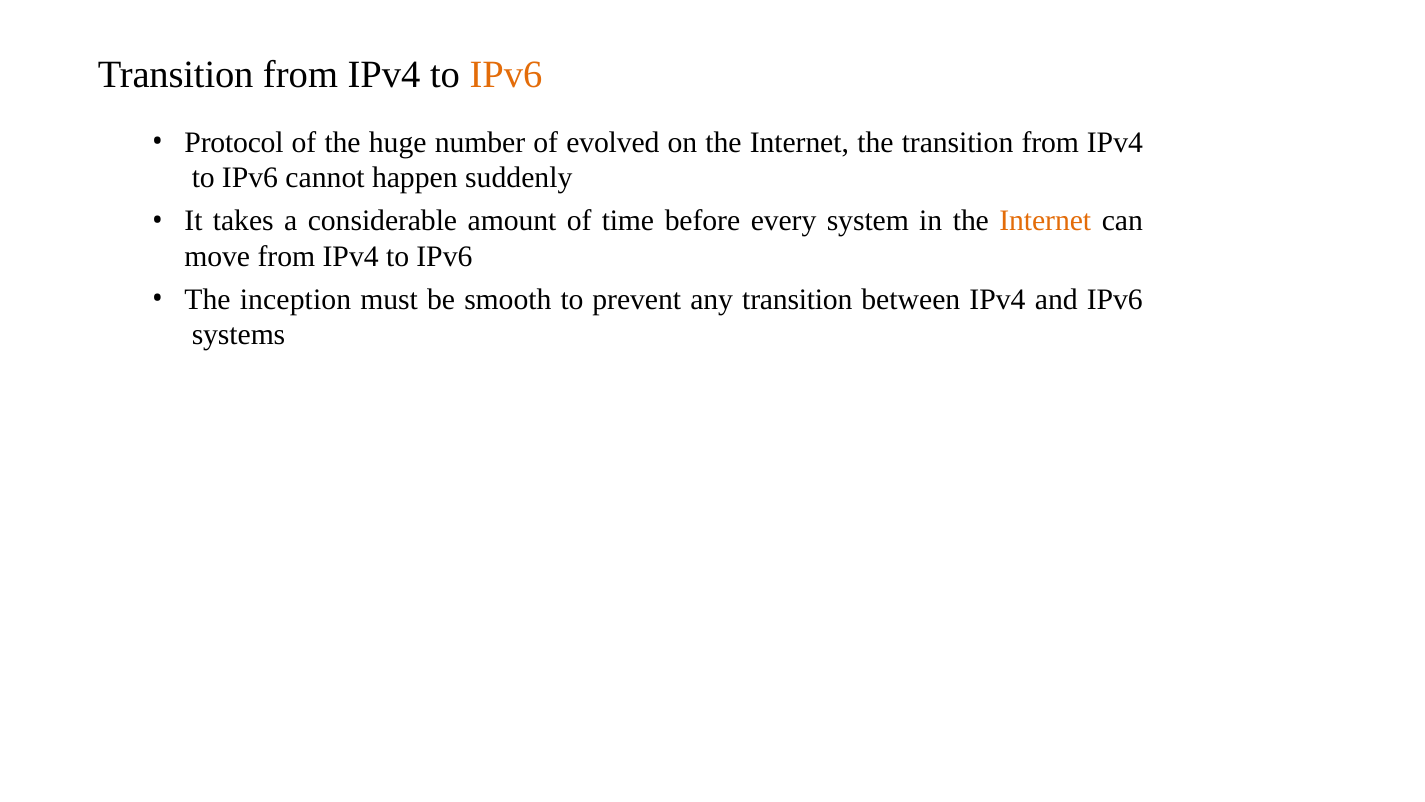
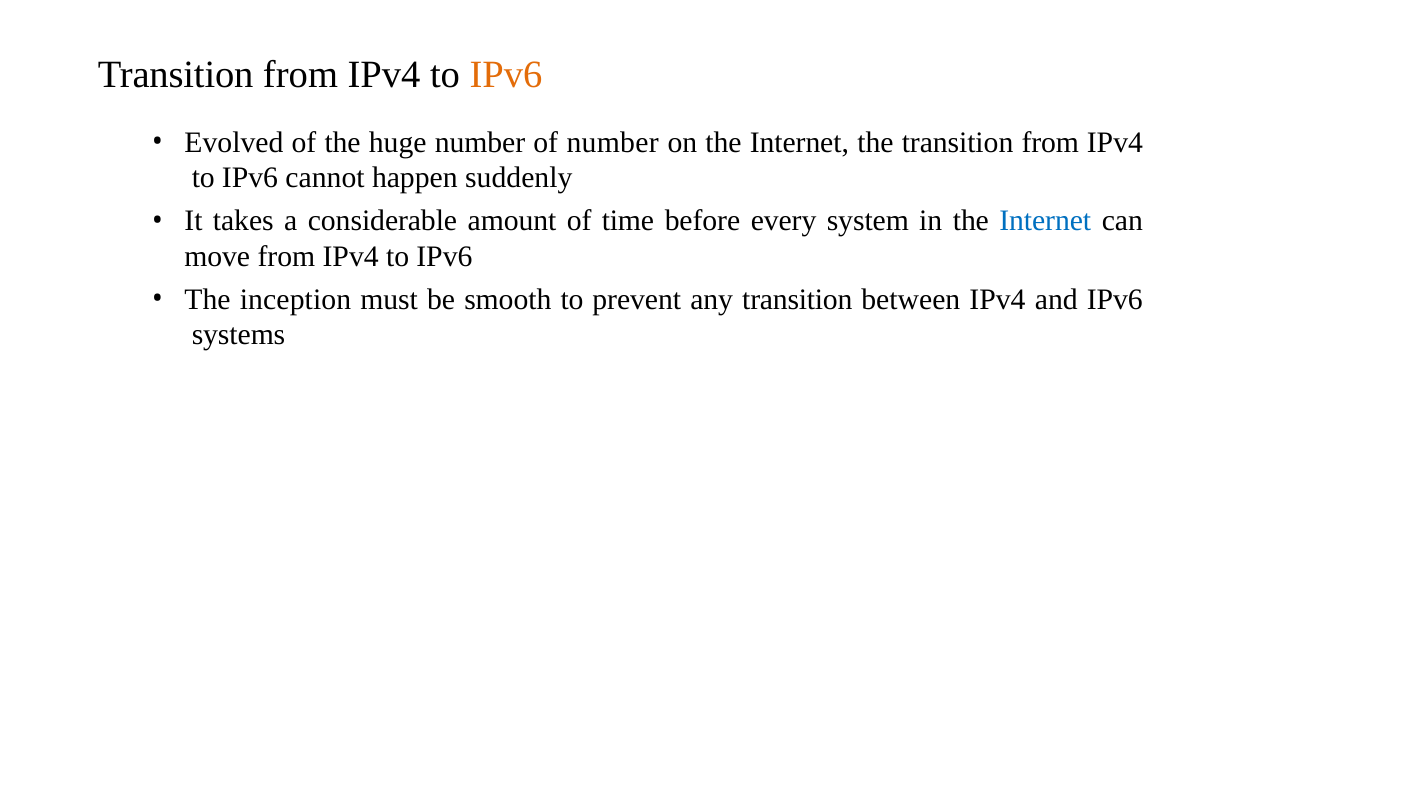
Protocol: Protocol -> Evolved
of evolved: evolved -> number
Internet at (1045, 221) colour: orange -> blue
